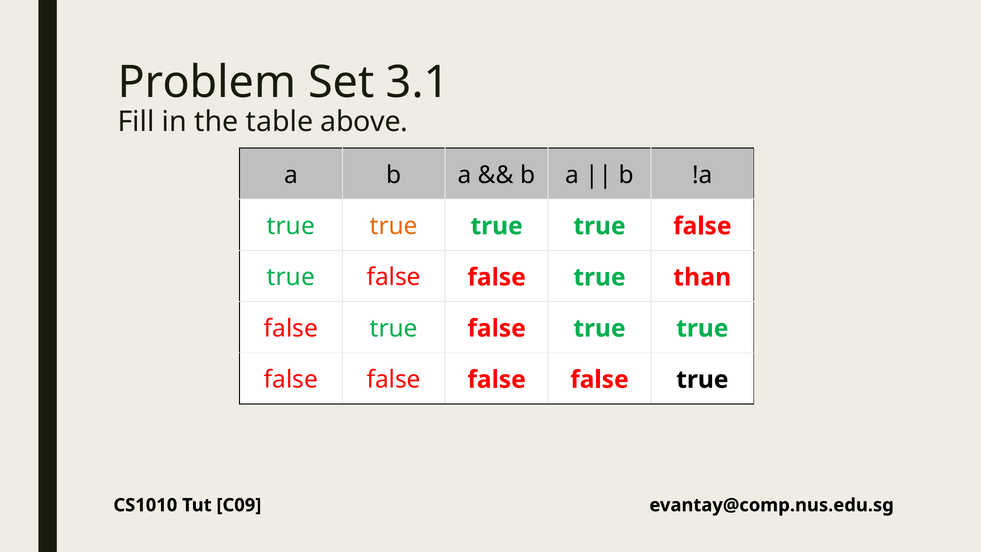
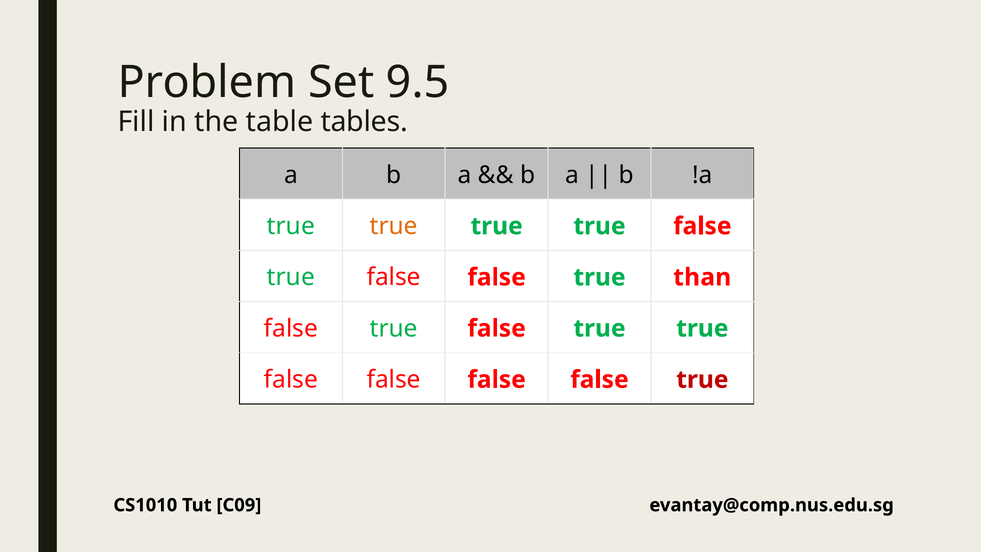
3.1: 3.1 -> 9.5
above: above -> tables
true at (702, 380) colour: black -> red
